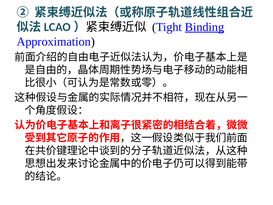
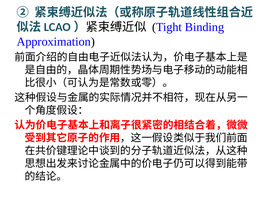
Binding underline: present -> none
